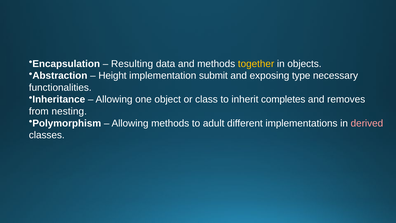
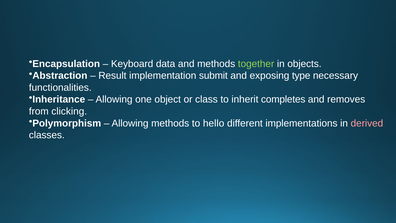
Resulting: Resulting -> Keyboard
together colour: yellow -> light green
Height: Height -> Result
nesting: nesting -> clicking
adult: adult -> hello
